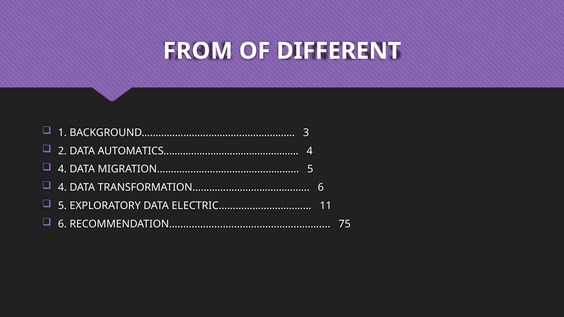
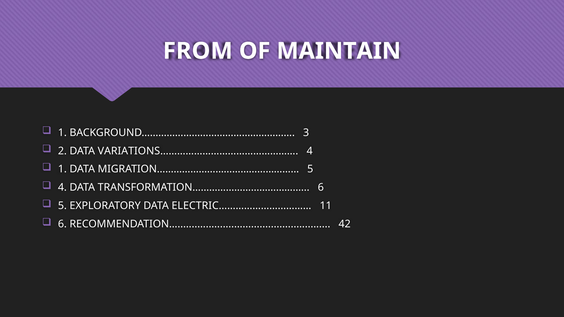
DIFFERENT: DIFFERENT -> MAINTAIN
AUTOMATICS…………………………………………: AUTOMATICS………………………………………… -> VARIATIONS…………………………………………
4 at (62, 169): 4 -> 1
75: 75 -> 42
